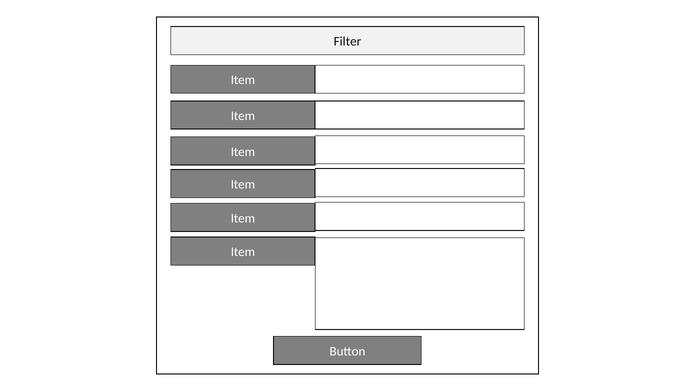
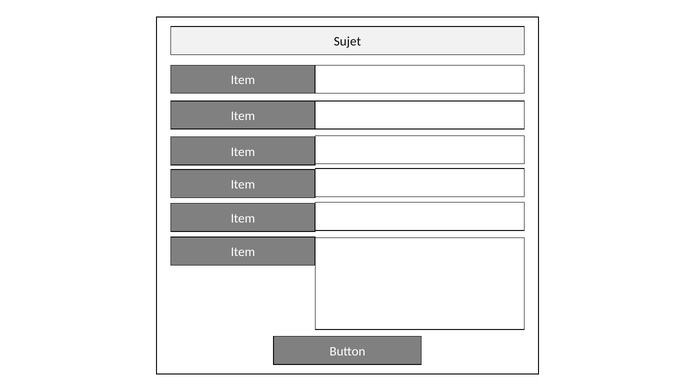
Filter: Filter -> Sujet
